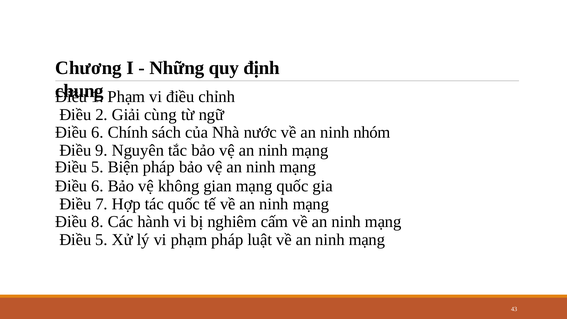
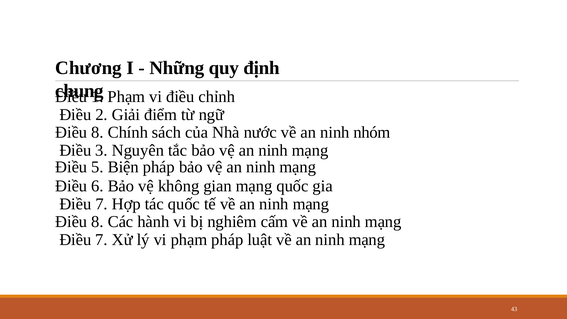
cùng: cùng -> điểm
6 at (97, 132): 6 -> 8
9: 9 -> 3
5 at (102, 240): 5 -> 7
